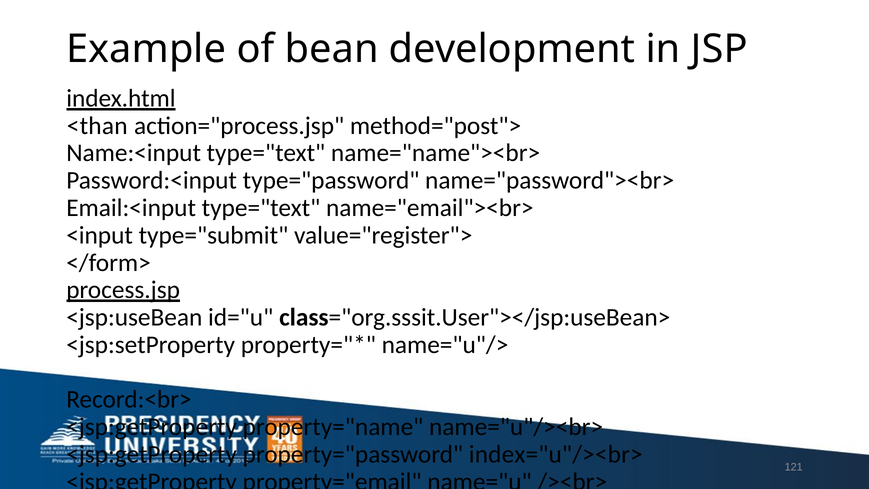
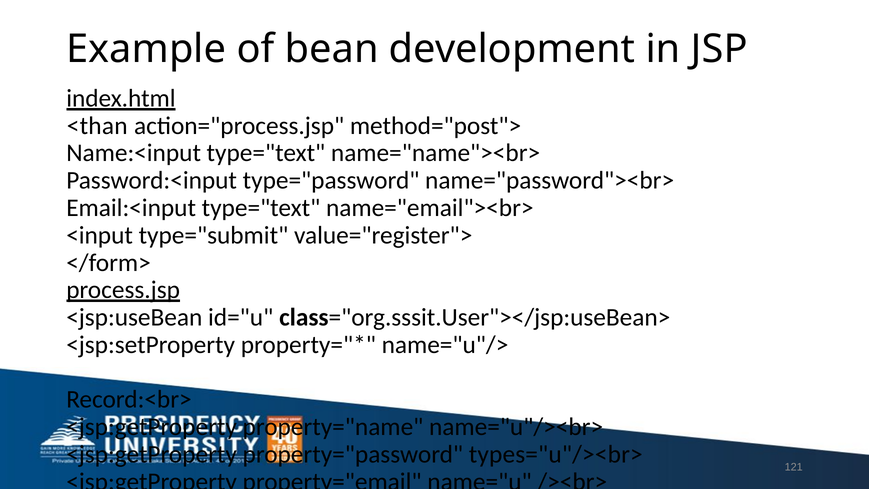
index="u"/><br>: index="u"/><br> -> types="u"/><br>
